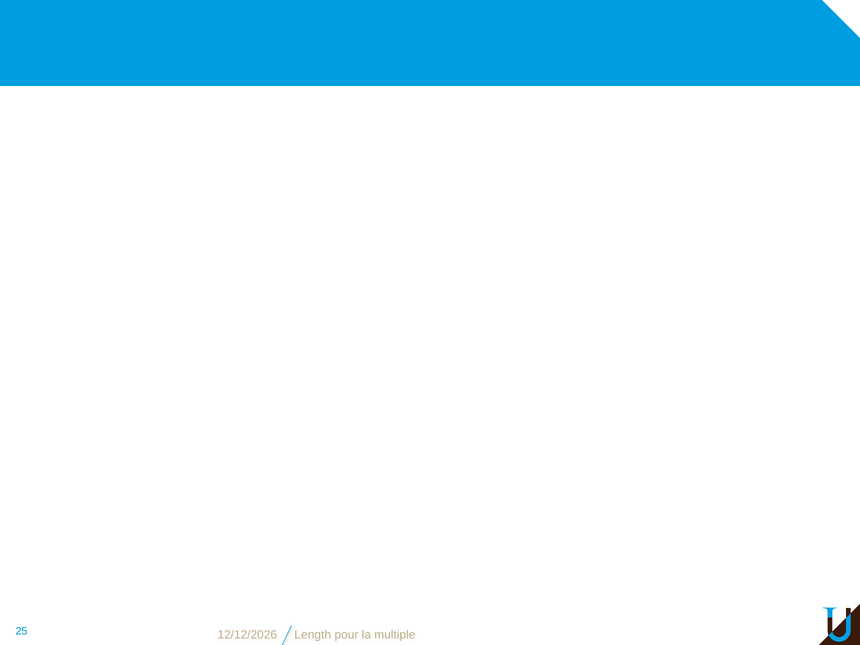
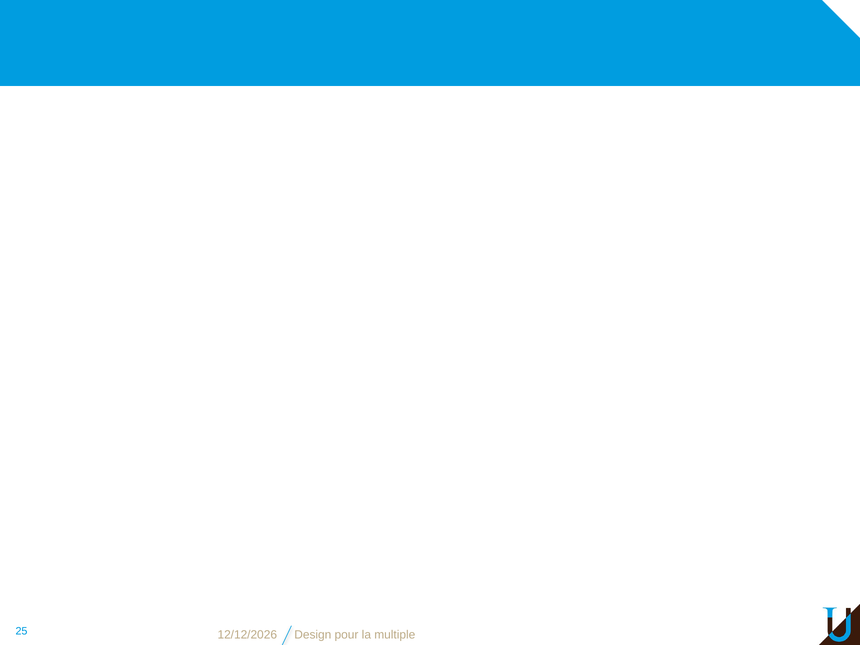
Length: Length -> Design
